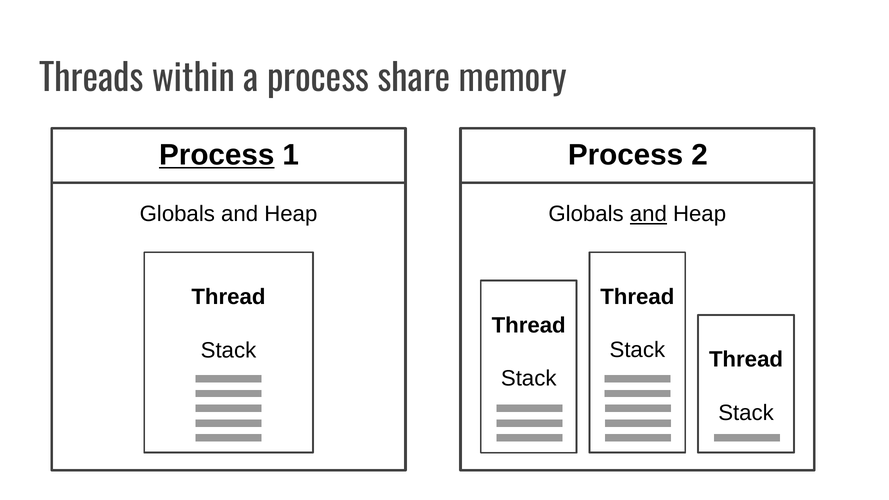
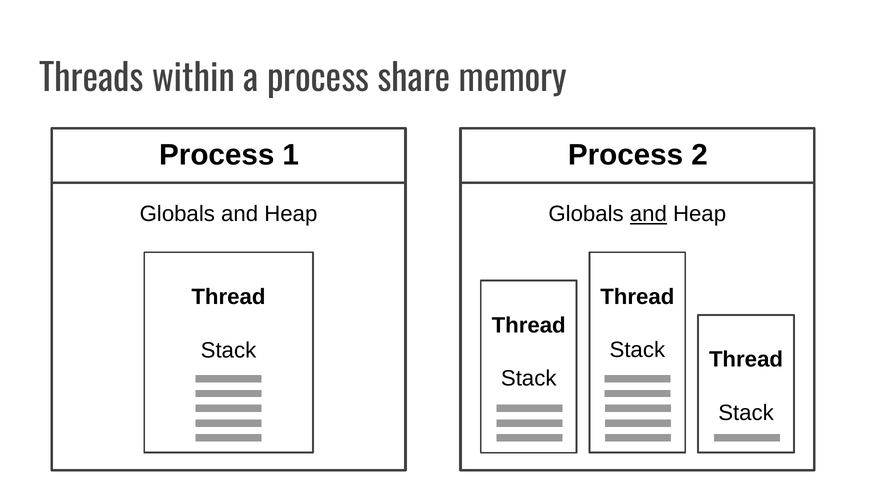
Process at (217, 155) underline: present -> none
